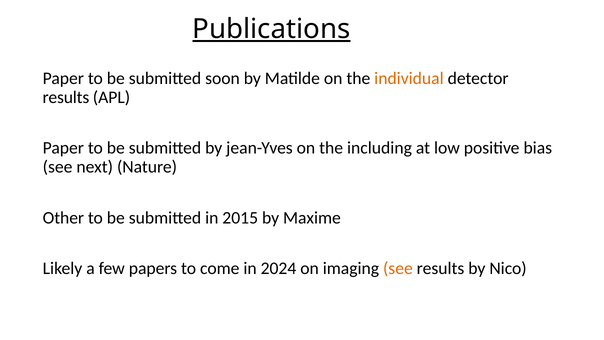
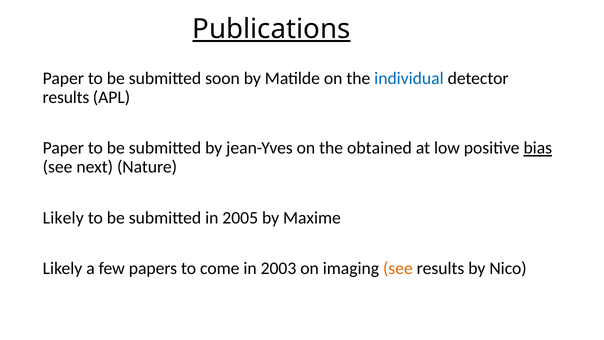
individual colour: orange -> blue
including: including -> obtained
bias underline: none -> present
Other at (63, 218): Other -> Likely
2015: 2015 -> 2005
2024: 2024 -> 2003
